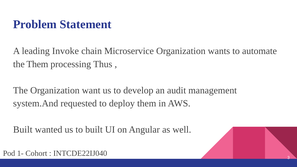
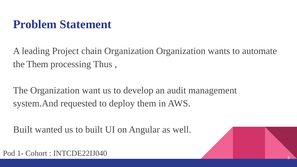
Invoke: Invoke -> Project
chain Microservice: Microservice -> Organization
